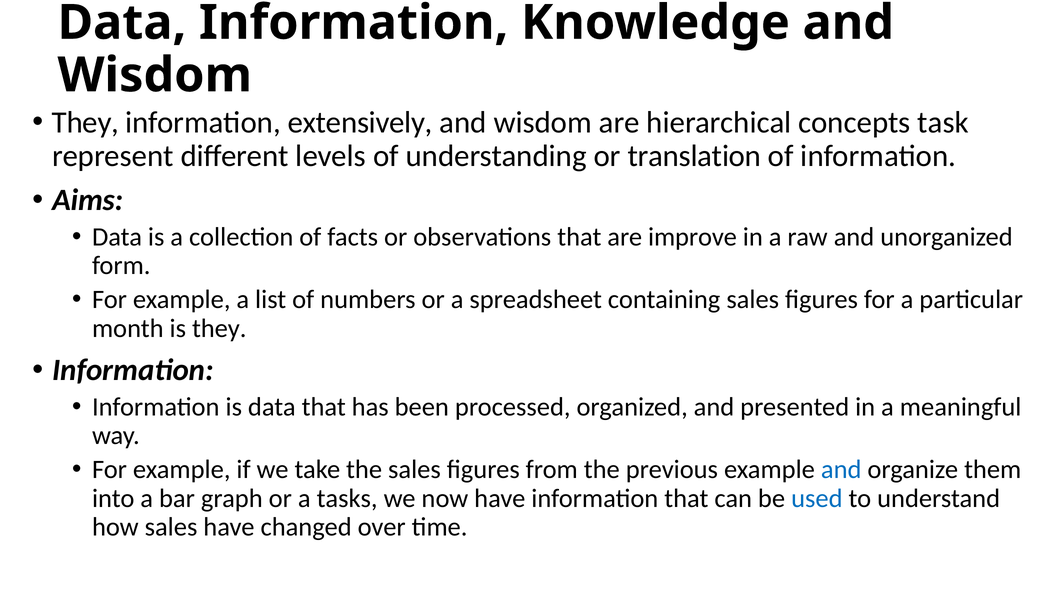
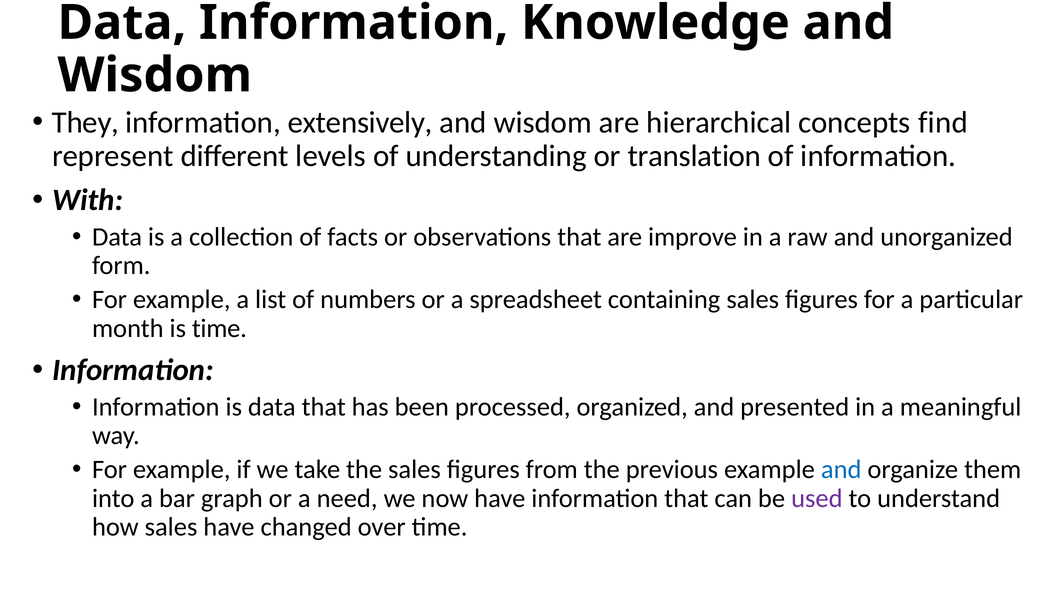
task: task -> find
Aims: Aims -> With
is they: they -> time
tasks: tasks -> need
used colour: blue -> purple
